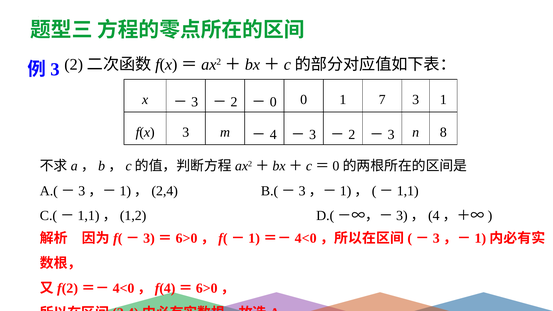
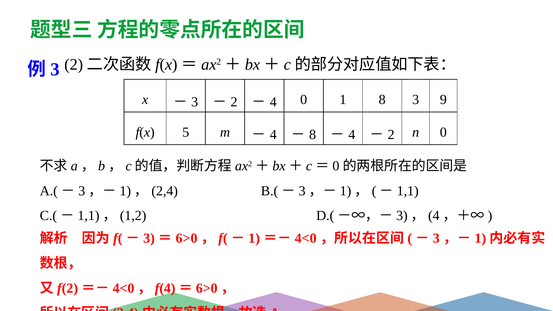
0 at (273, 102): 0 -> 4
1 7: 7 -> 8
3 1: 1 -> 9
f(x 3: 3 -> 5
3 at (313, 135): 3 -> 8
2 at (352, 135): 2 -> 4
3 at (391, 135): 3 -> 2
n 8: 8 -> 0
